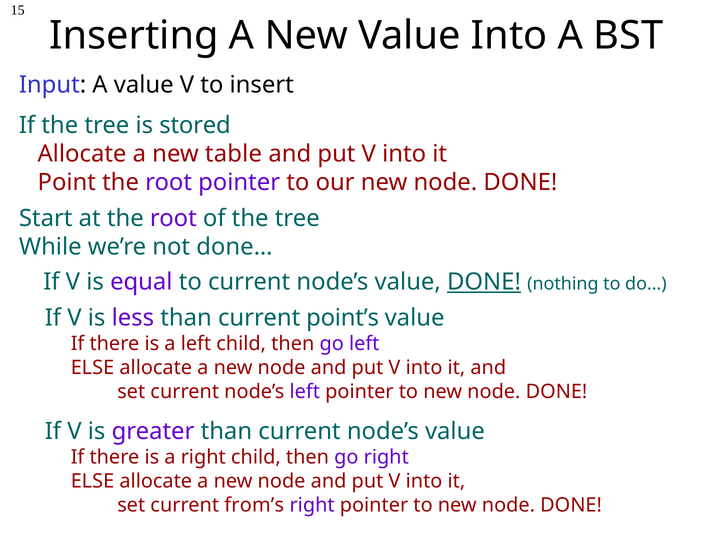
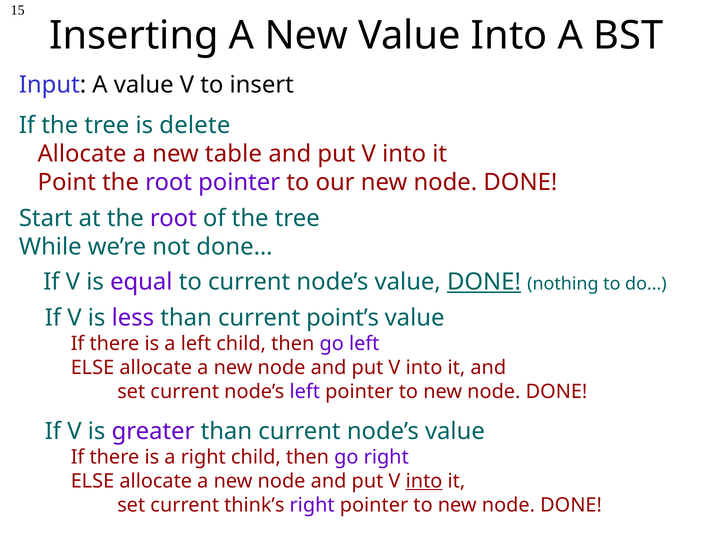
stored: stored -> delete
into at (424, 481) underline: none -> present
from’s: from’s -> think’s
